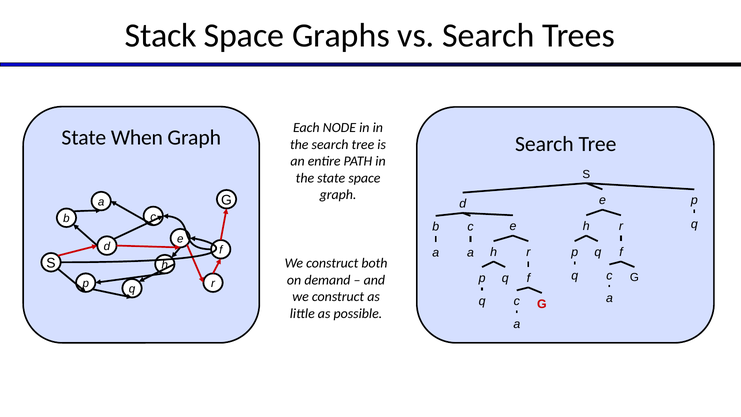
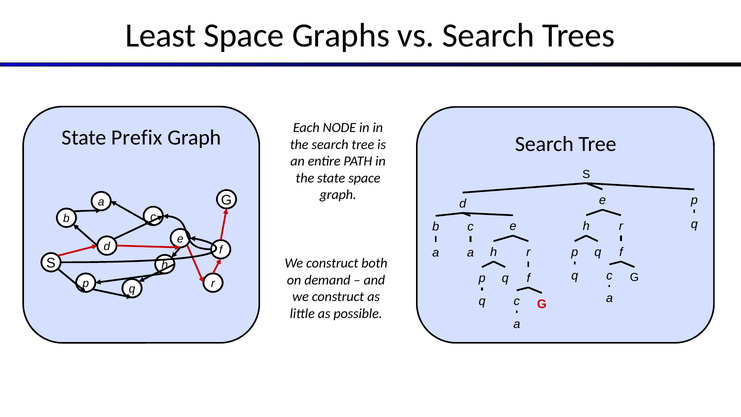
Stack: Stack -> Least
When: When -> Prefix
